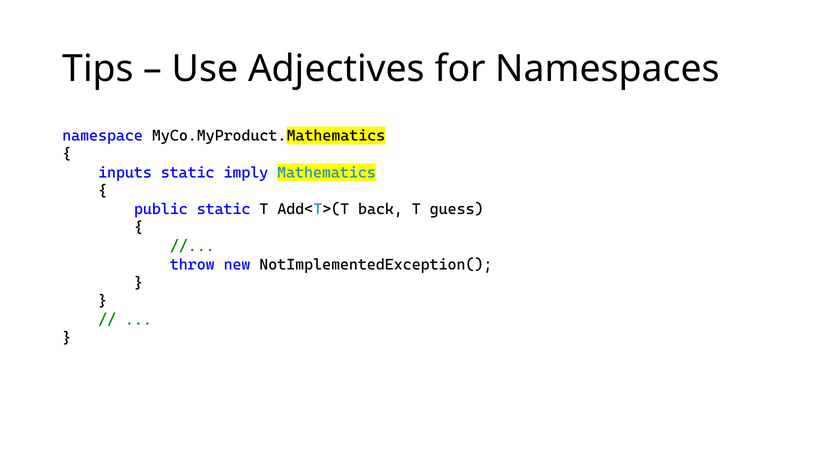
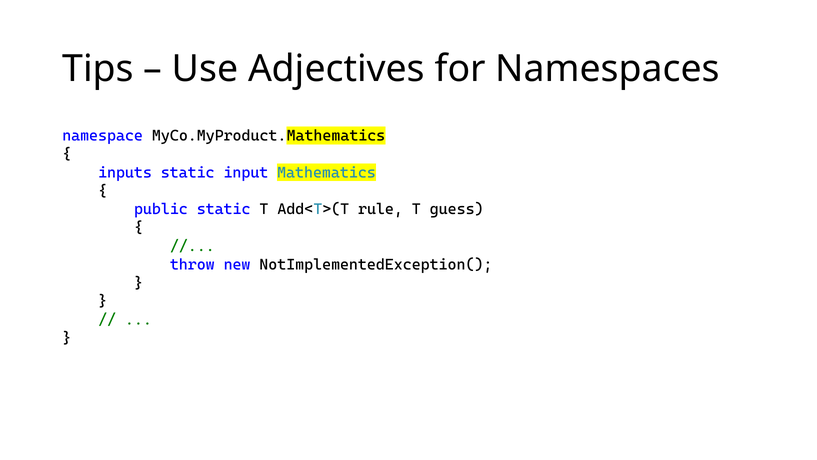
imply: imply -> input
back: back -> rule
